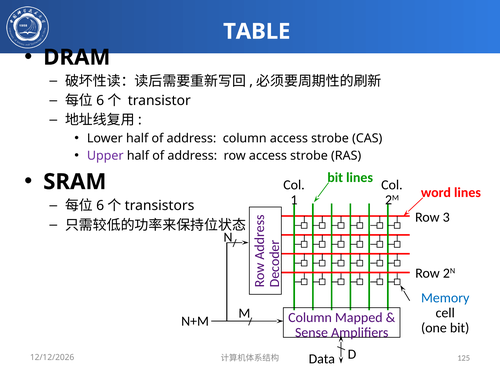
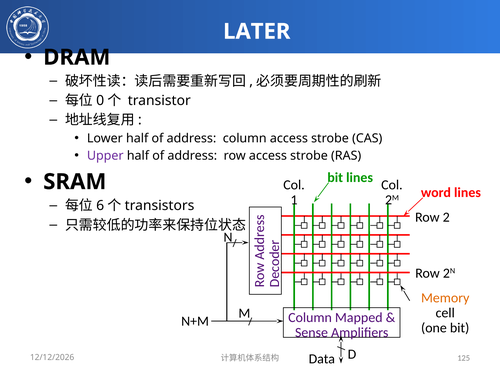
TABLE: TABLE -> LATER
6 at (100, 101): 6 -> 0
3: 3 -> 2
Memory colour: blue -> orange
